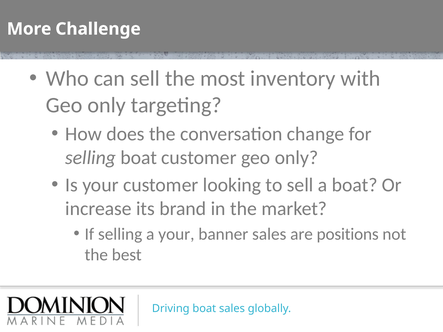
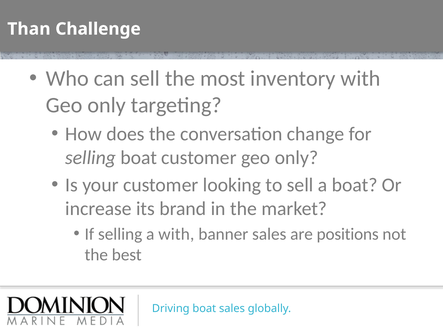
More: More -> Than
a your: your -> with
